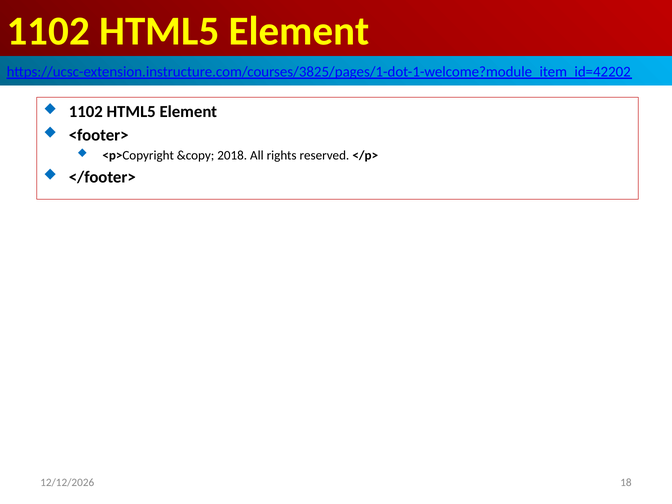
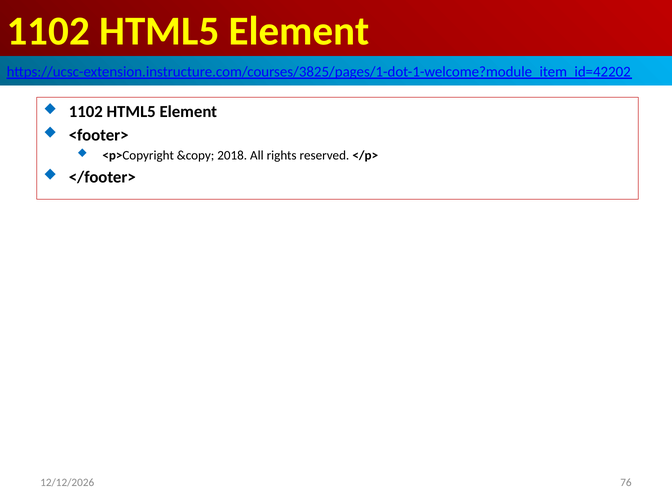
18: 18 -> 76
